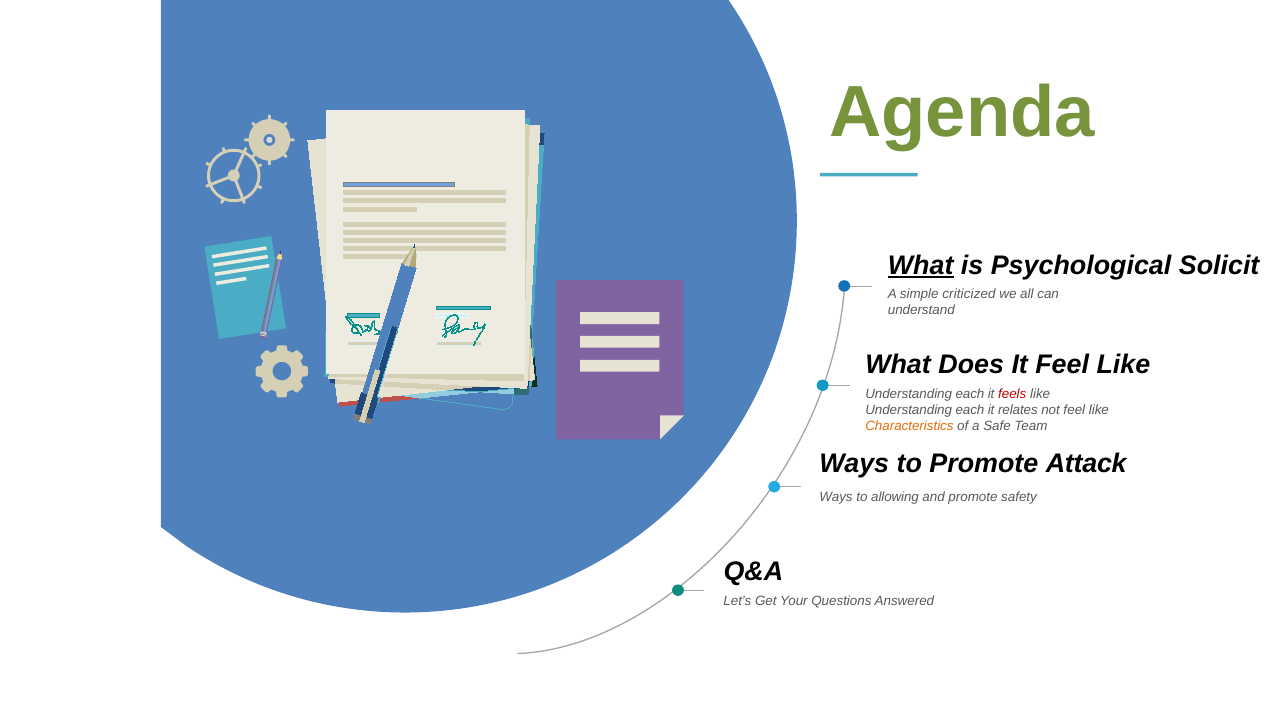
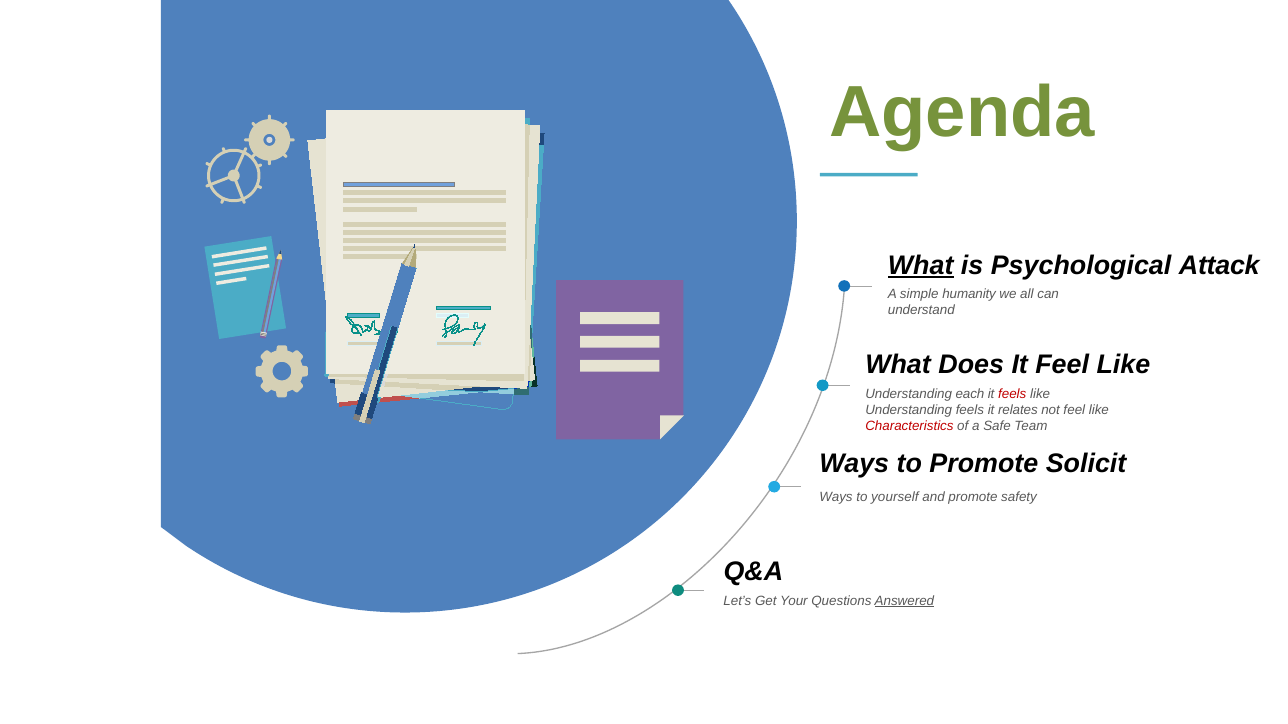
Solicit: Solicit -> Attack
criticized: criticized -> humanity
each at (970, 410): each -> feels
Characteristics colour: orange -> red
Attack: Attack -> Solicit
allowing: allowing -> yourself
Answered underline: none -> present
